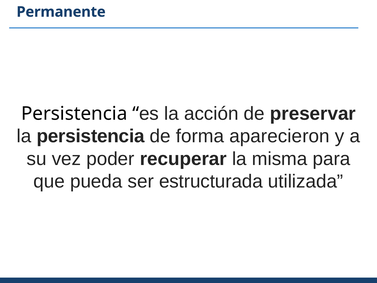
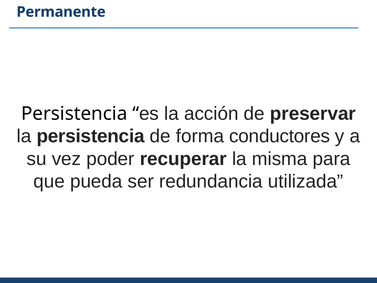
aparecieron: aparecieron -> conductores
estructurada: estructurada -> redundancia
